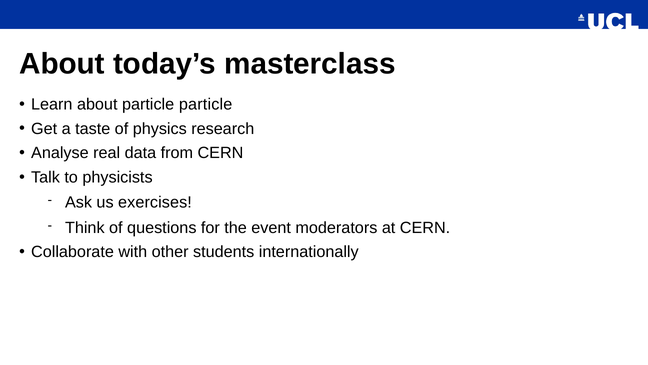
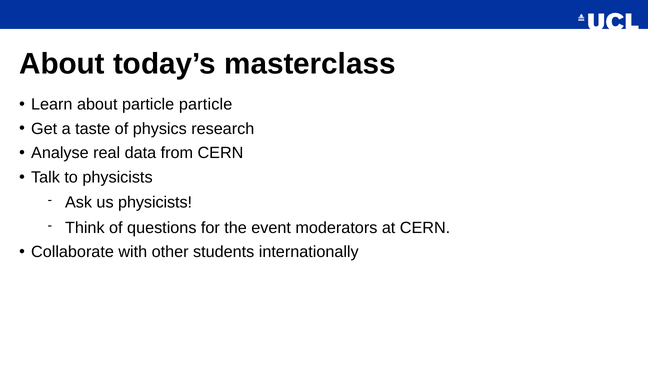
us exercises: exercises -> physicists
